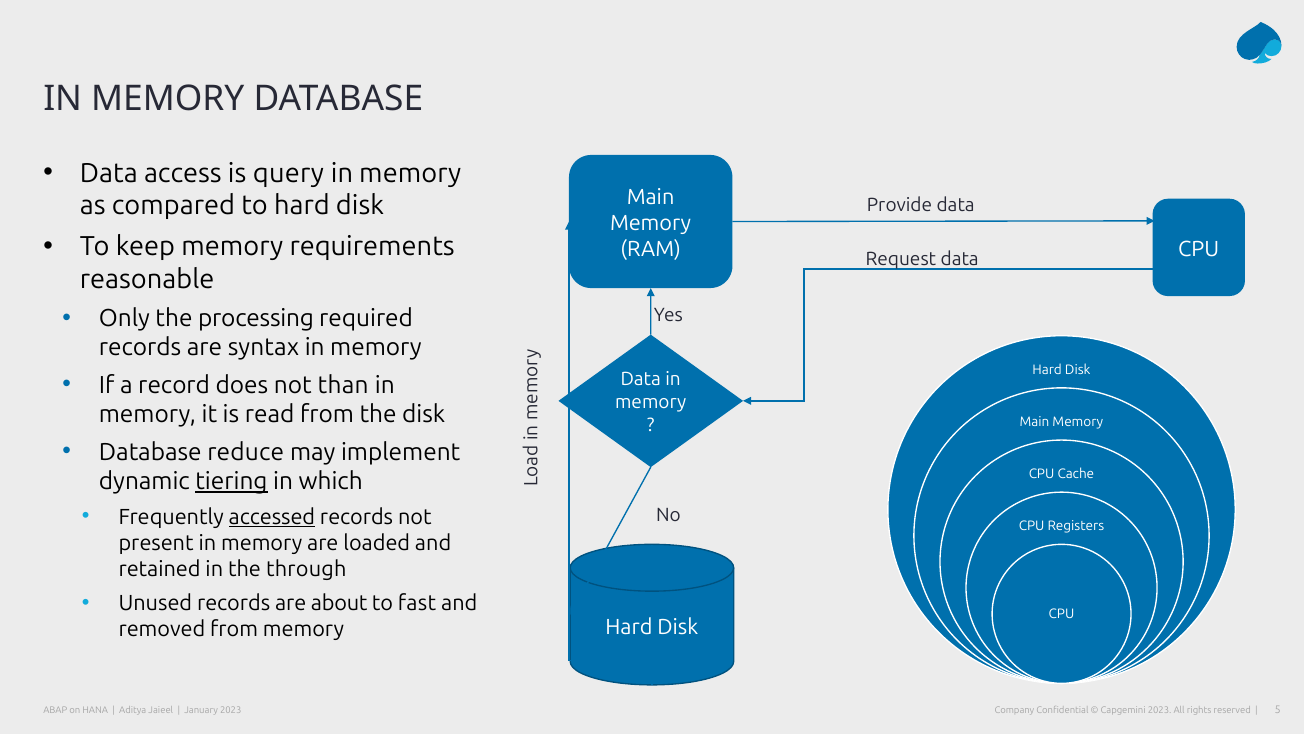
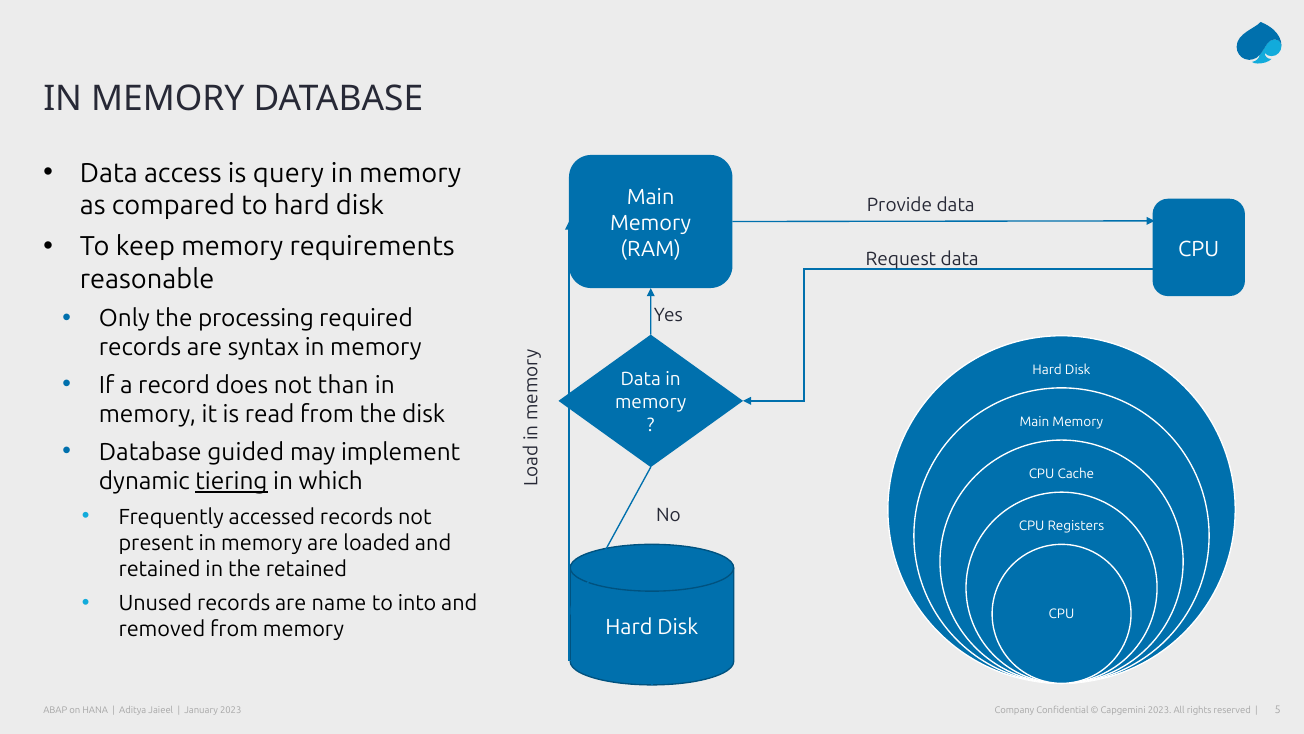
reduce: reduce -> guided
accessed underline: present -> none
the through: through -> retained
about: about -> name
fast: fast -> into
